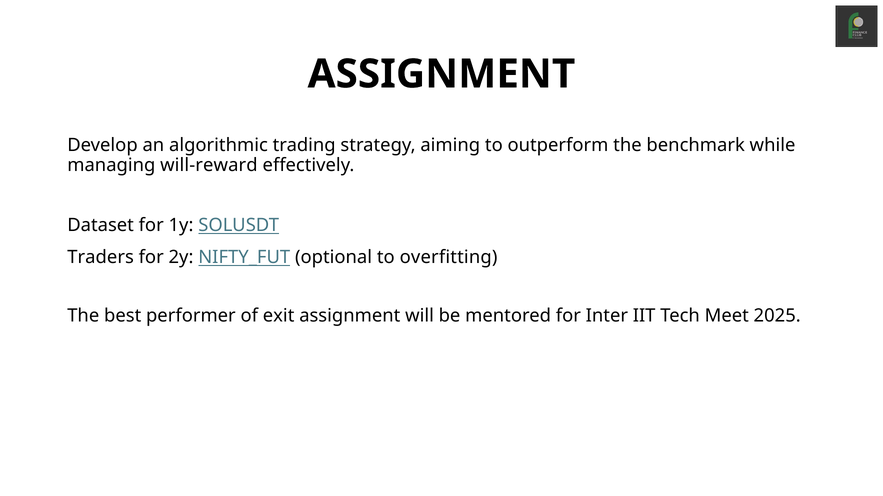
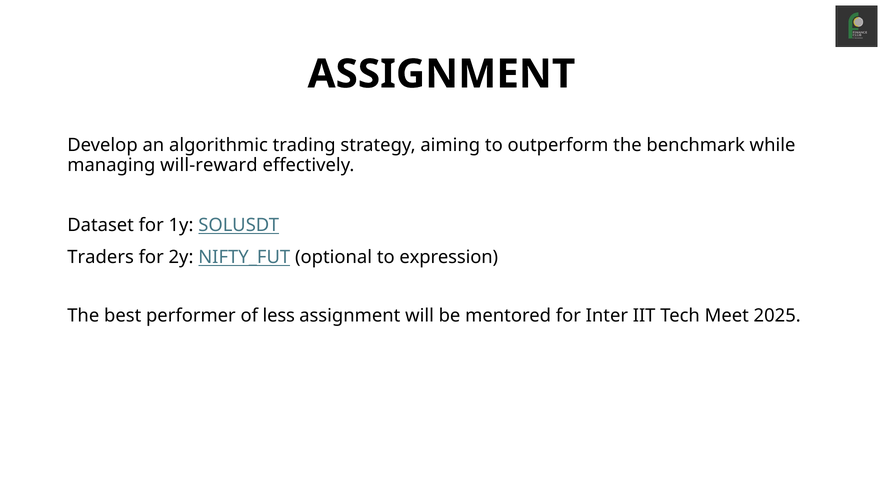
overfitting: overfitting -> expression
exit: exit -> less
